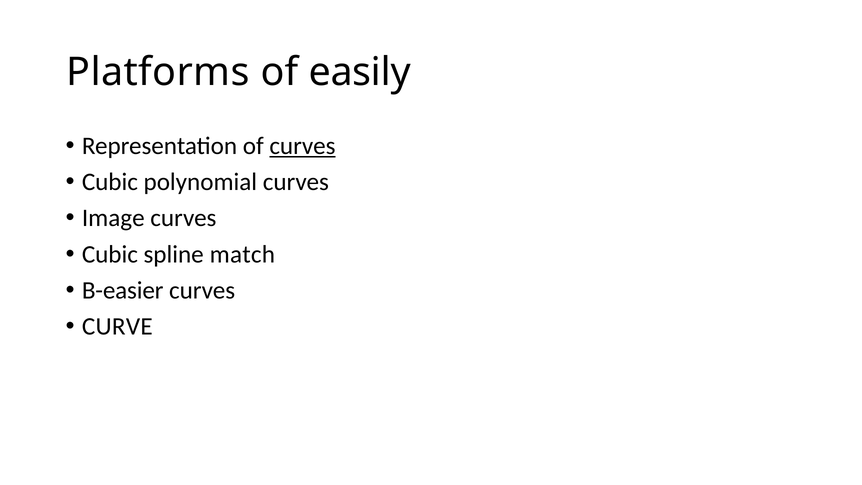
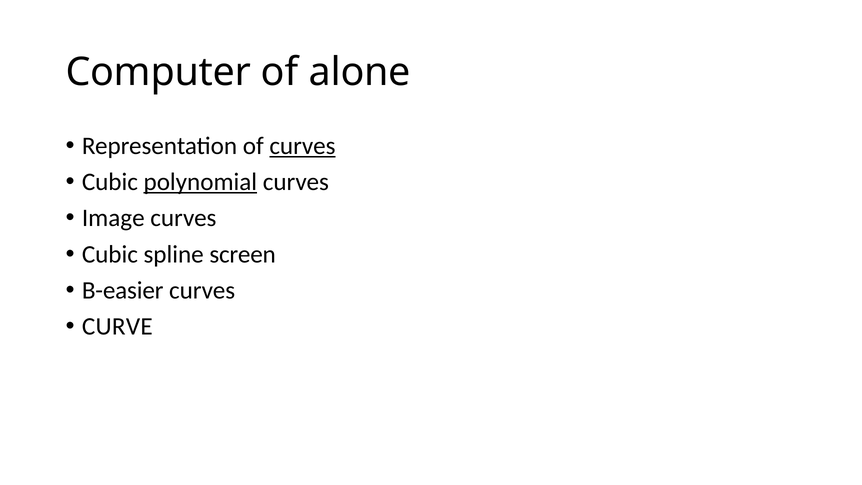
Platforms: Platforms -> Computer
easily: easily -> alone
polynomial underline: none -> present
match: match -> screen
